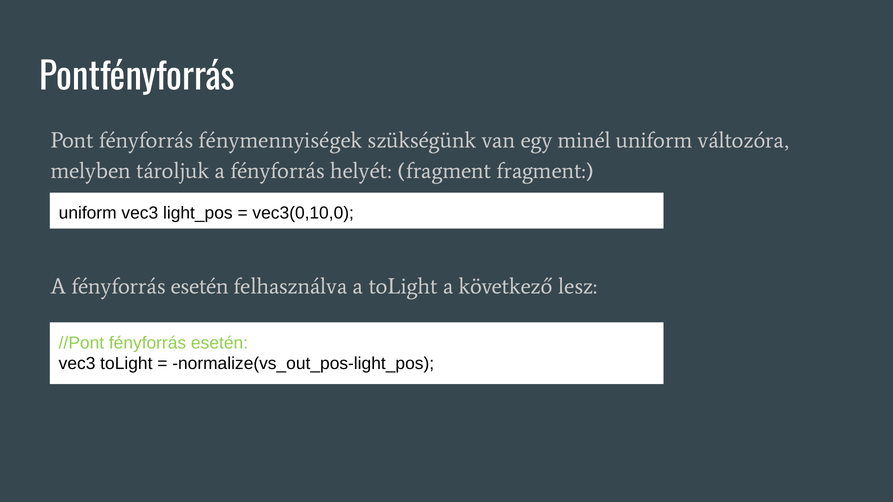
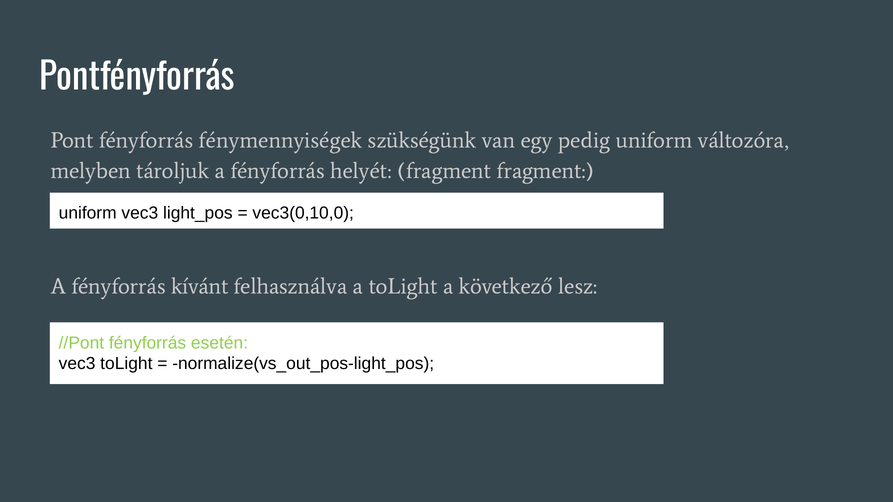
minél: minél -> pedig
A fényforrás esetén: esetén -> kívánt
